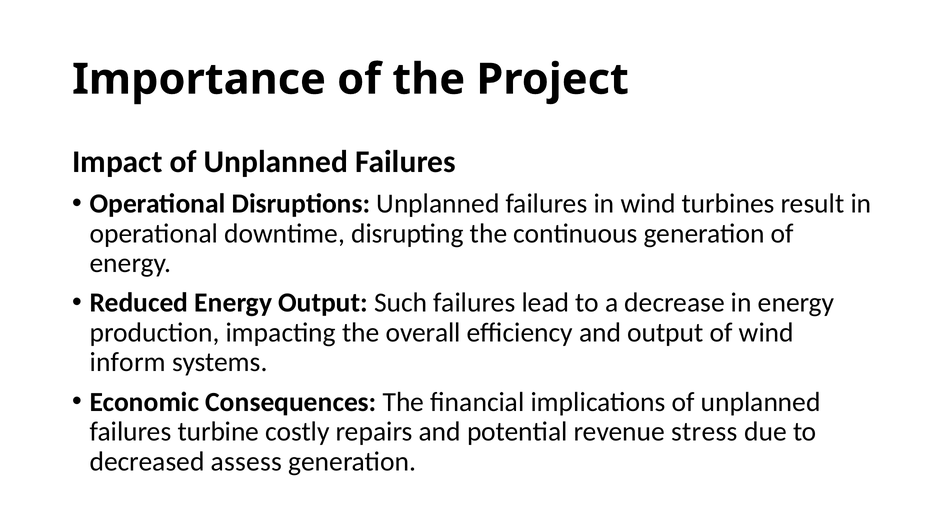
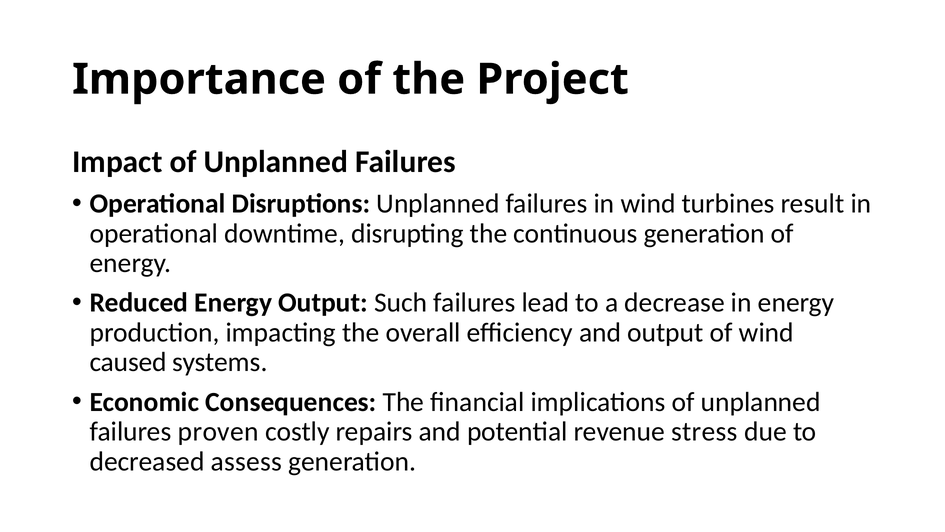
inform: inform -> caused
turbine: turbine -> proven
